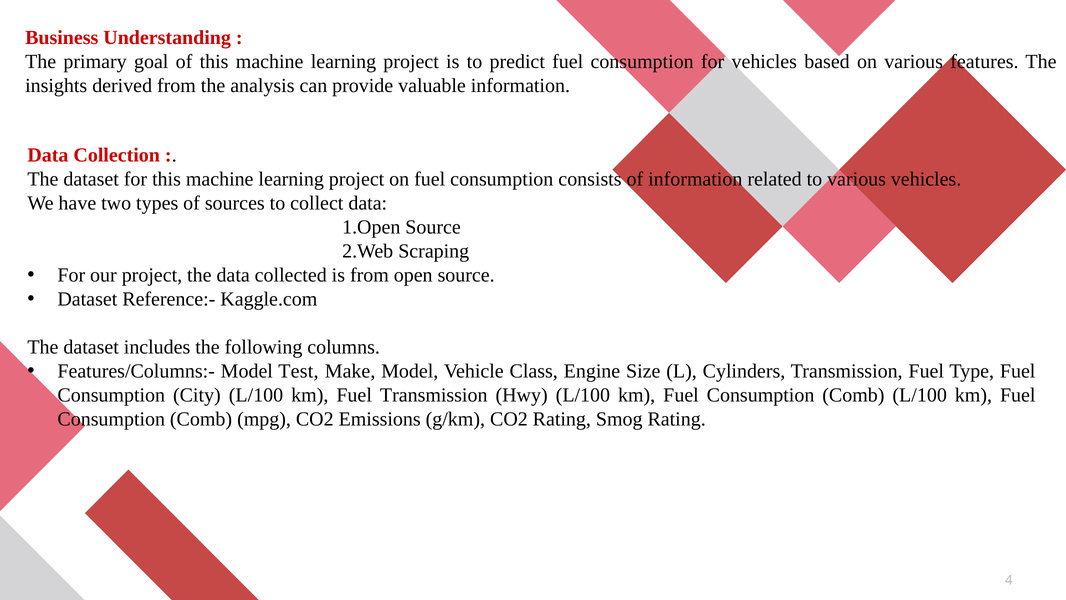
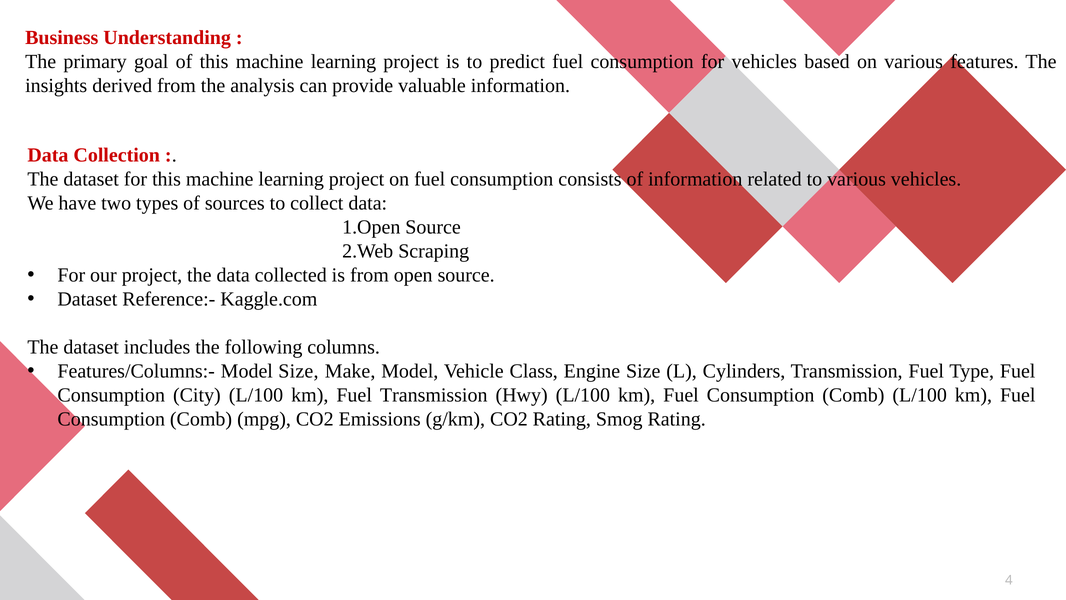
Model Test: Test -> Size
